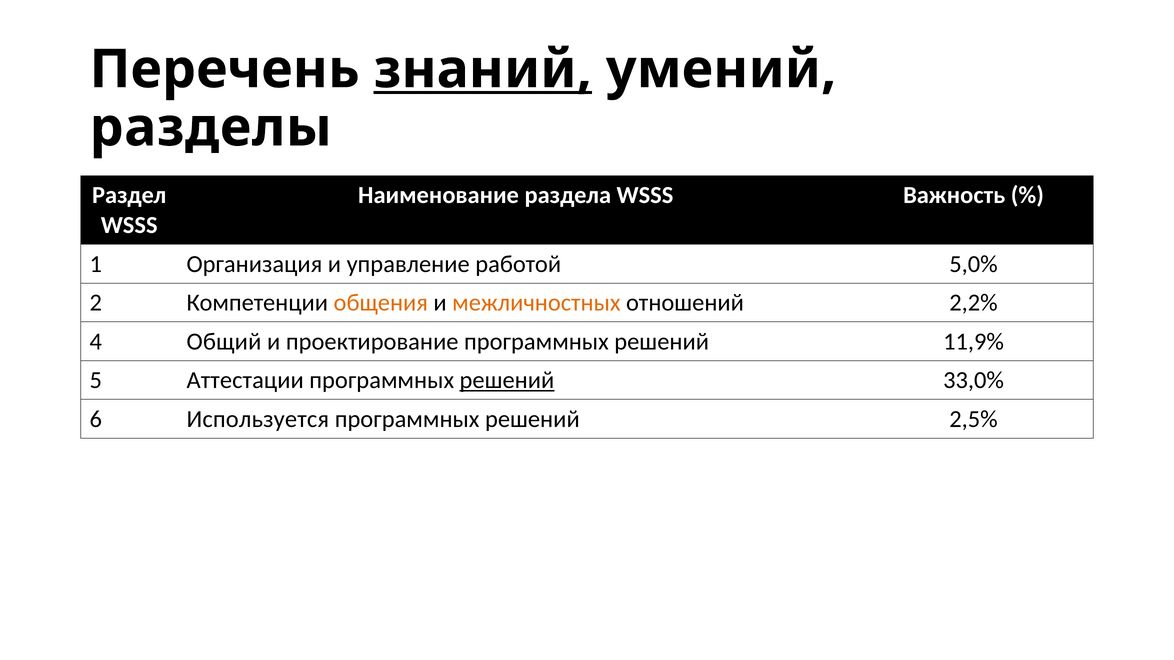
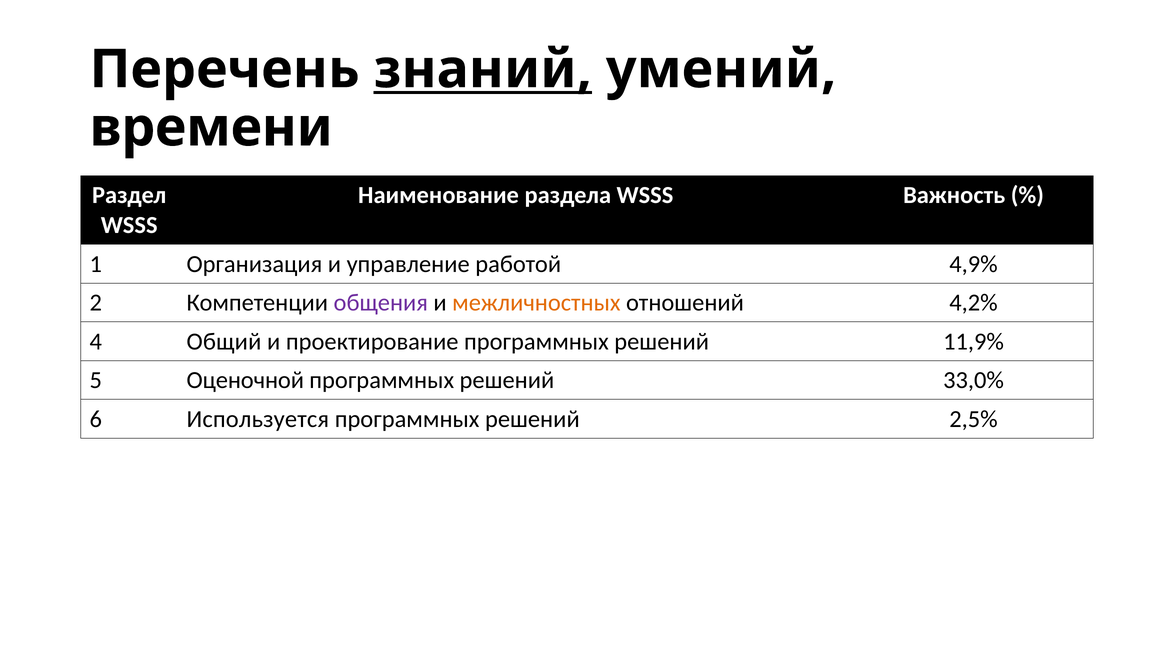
разделы: разделы -> времени
5,0%: 5,0% -> 4,9%
общения colour: orange -> purple
2,2%: 2,2% -> 4,2%
Аттестации: Аттестации -> Оценочной
решений at (507, 381) underline: present -> none
